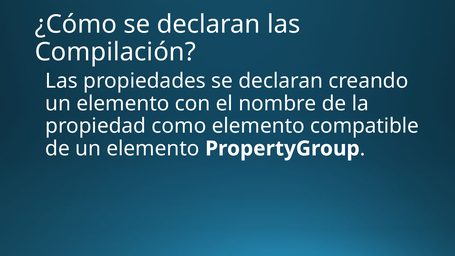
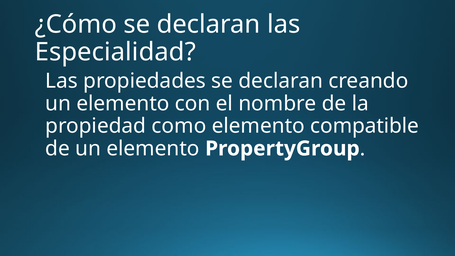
Compilación: Compilación -> Especialidad
